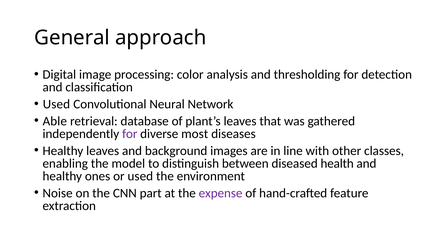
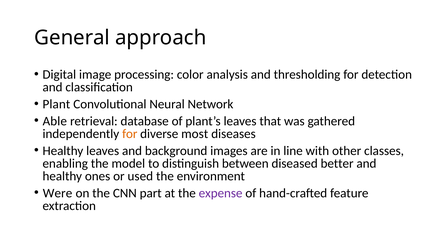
Used at (56, 104): Used -> Plant
for at (130, 134) colour: purple -> orange
health: health -> better
Noise: Noise -> Were
